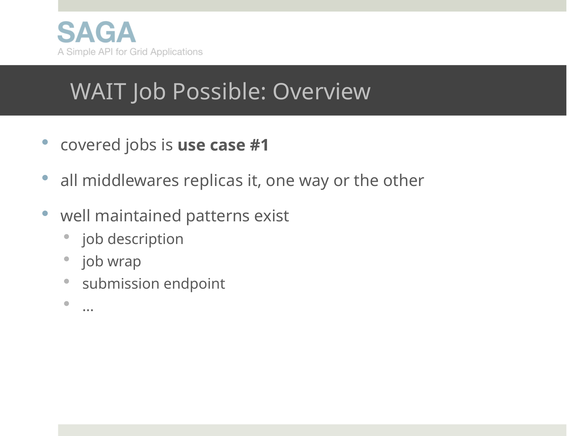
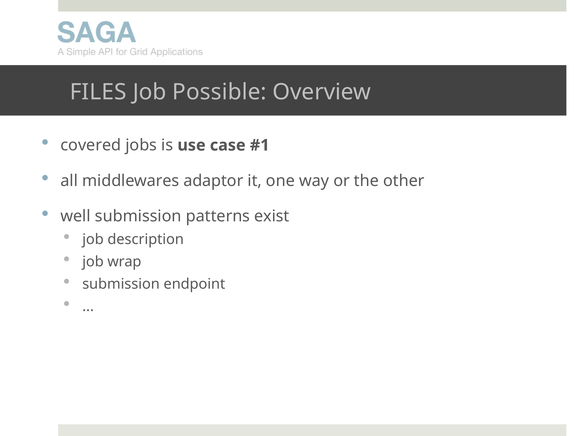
WAIT: WAIT -> FILES
replicas: replicas -> adaptor
well maintained: maintained -> submission
